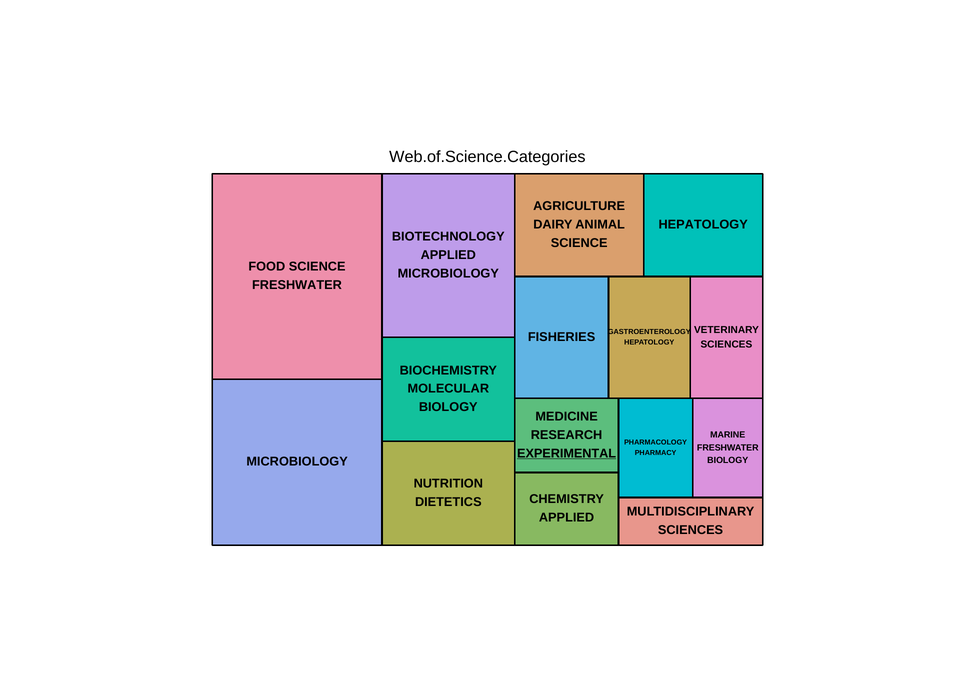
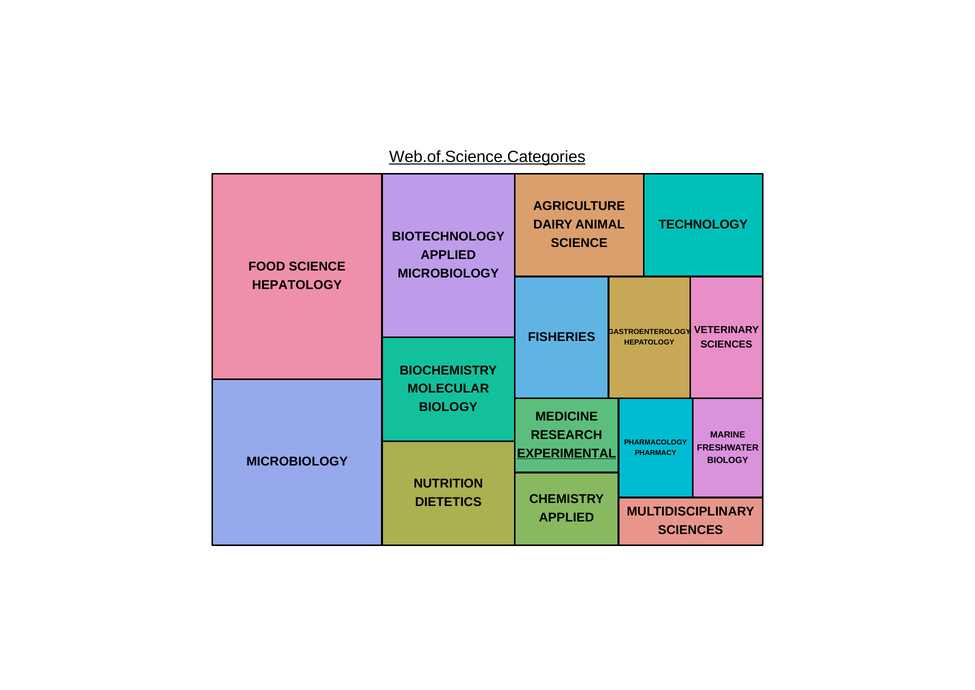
Web.of.Science.Categories underline: none -> present
HEPATOLOGY at (703, 224): HEPATOLOGY -> TECHNOLOGY
FRESHWATER at (297, 285): FRESHWATER -> HEPATOLOGY
